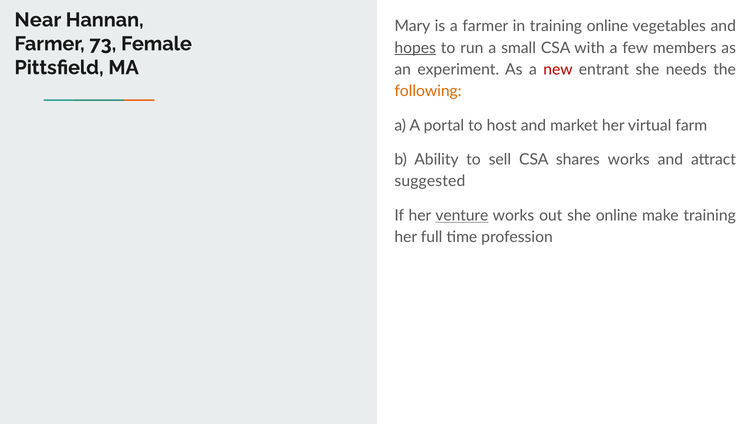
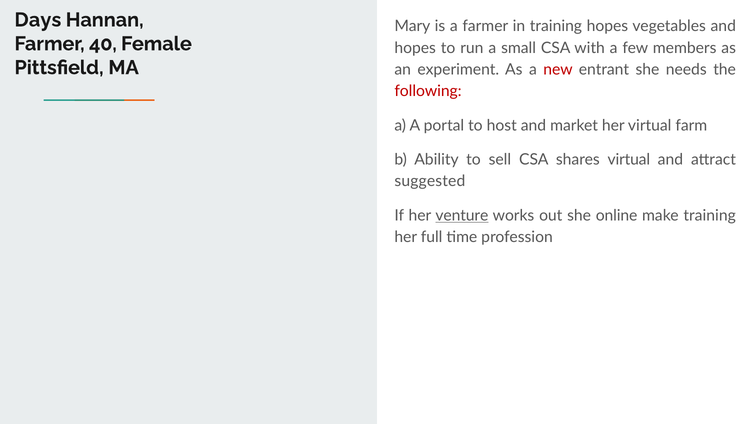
Near: Near -> Days
training online: online -> hopes
73: 73 -> 40
hopes at (415, 48) underline: present -> none
following colour: orange -> red
shares works: works -> virtual
